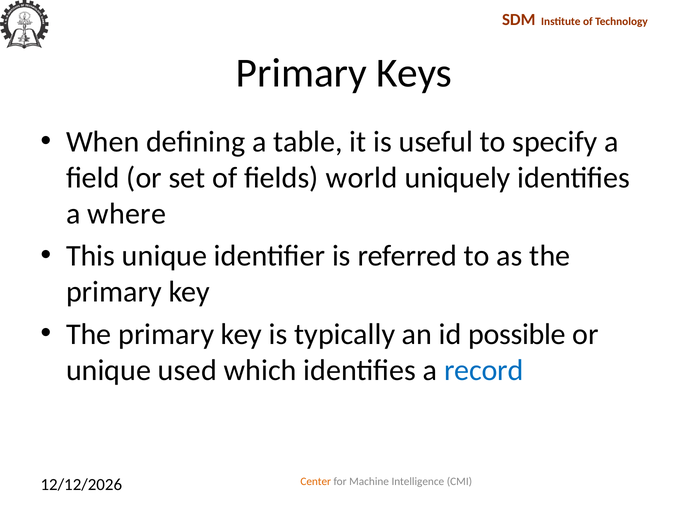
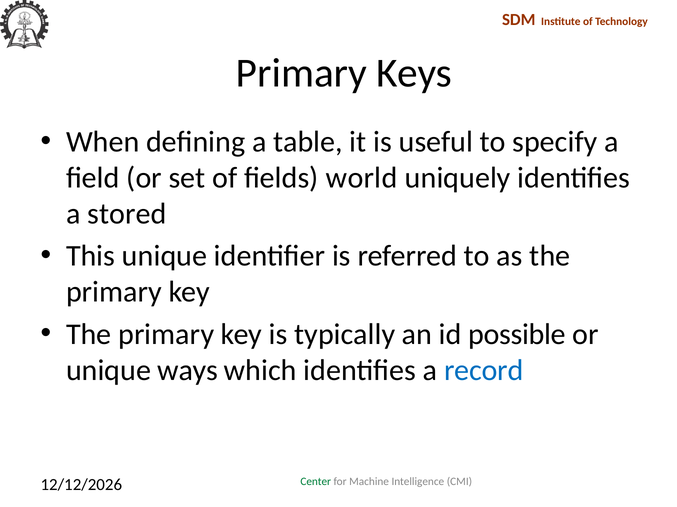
where: where -> stored
used: used -> ways
Center colour: orange -> green
